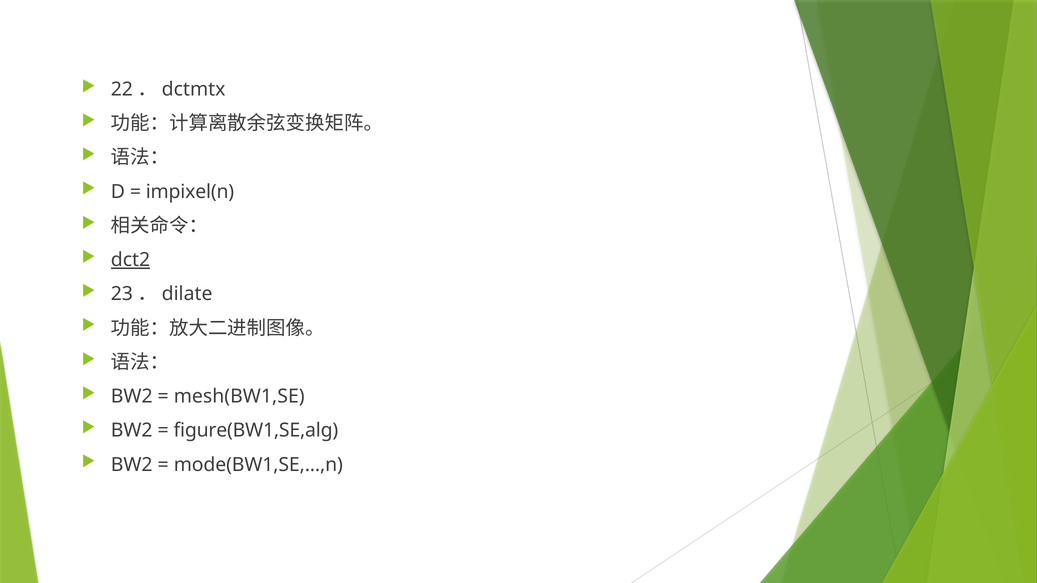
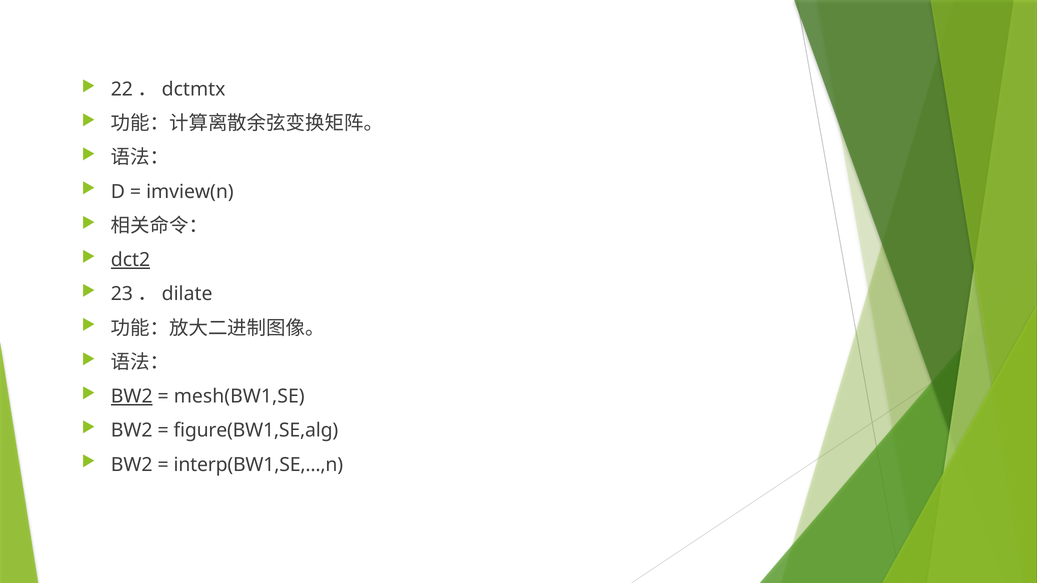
impixel(n: impixel(n -> imview(n
BW2 at (132, 397) underline: none -> present
mode(BW1,SE,...,n: mode(BW1,SE,...,n -> interp(BW1,SE,...,n
